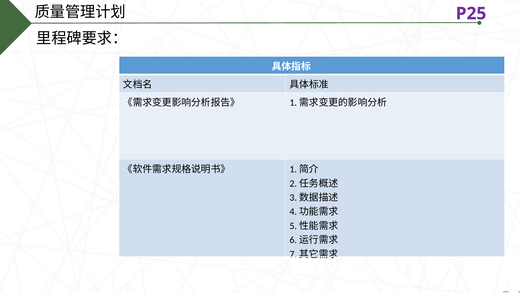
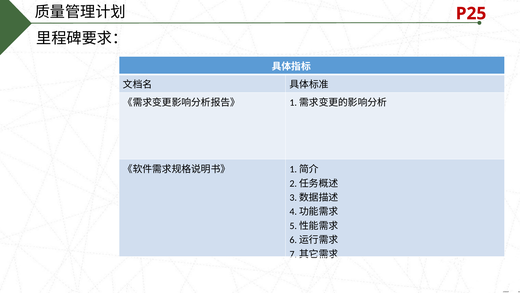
P25 colour: purple -> red
